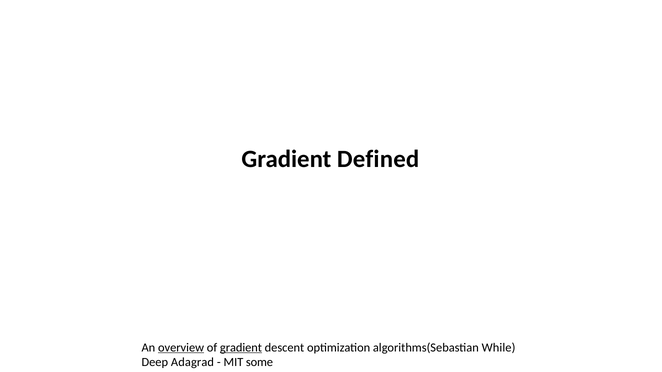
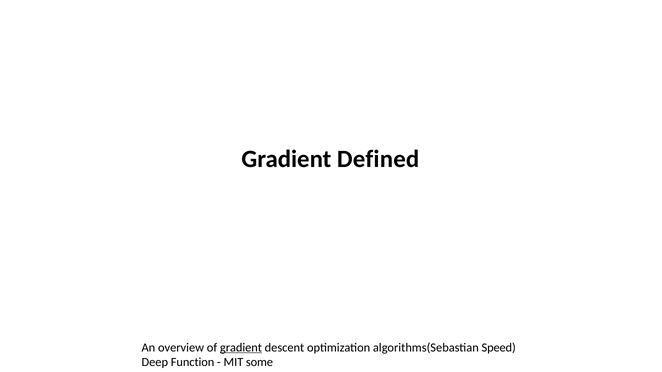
overview underline: present -> none
While: While -> Speed
Adagrad: Adagrad -> Function
